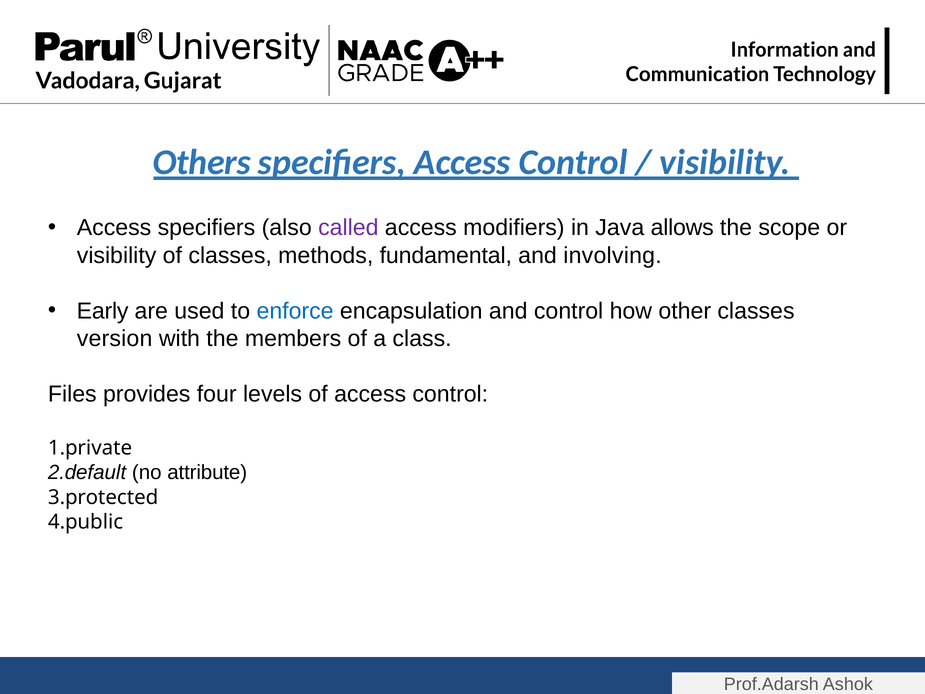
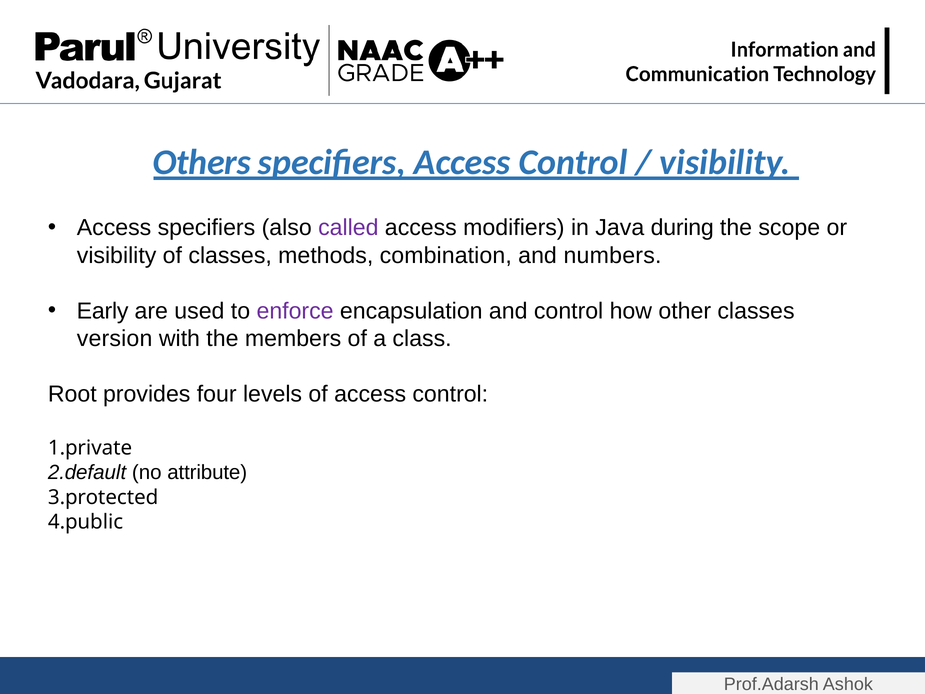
allows: allows -> during
fundamental: fundamental -> combination
involving: involving -> numbers
enforce colour: blue -> purple
Files: Files -> Root
